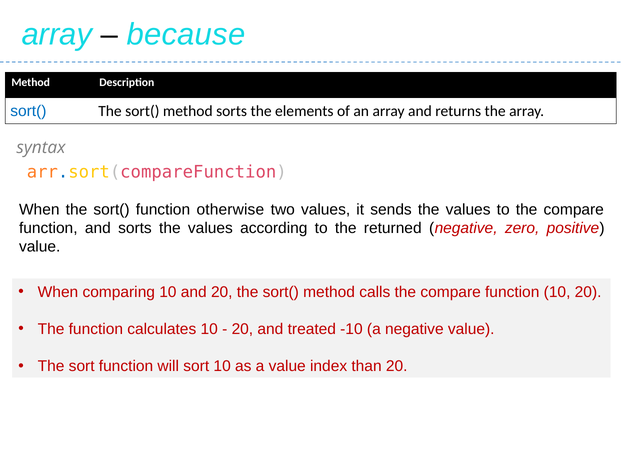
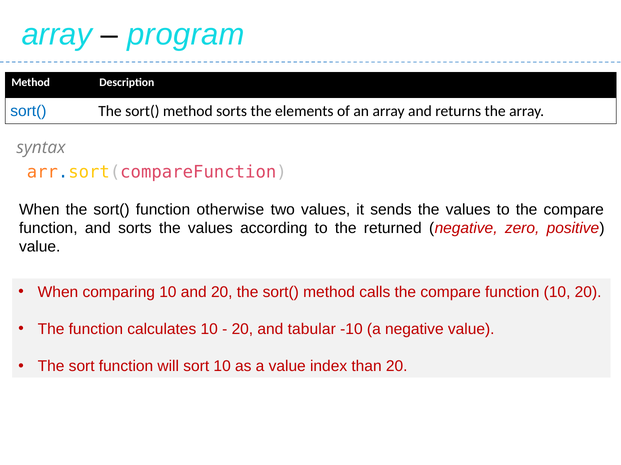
because: because -> program
treated: treated -> tabular
